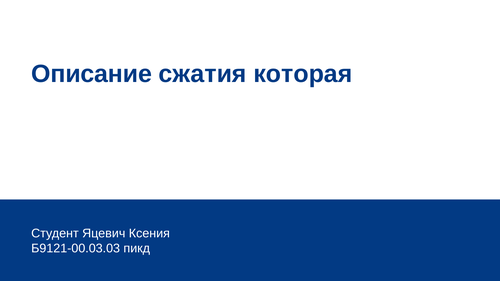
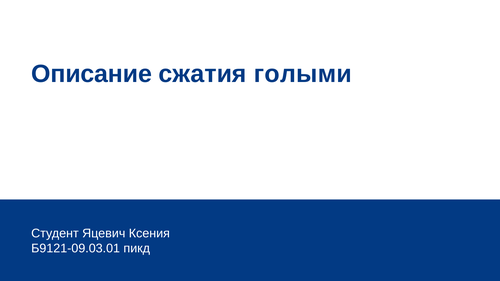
которая: которая -> голыми
Б9121-00.03.03: Б9121-00.03.03 -> Б9121-09.03.01
